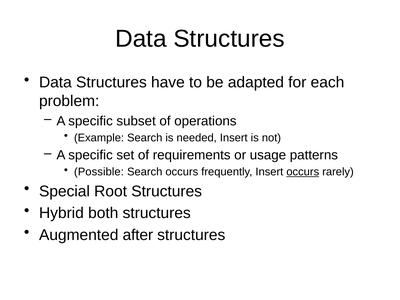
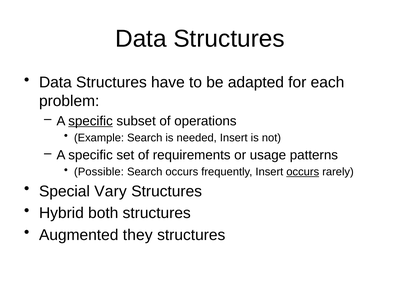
specific at (91, 121) underline: none -> present
Root: Root -> Vary
after: after -> they
